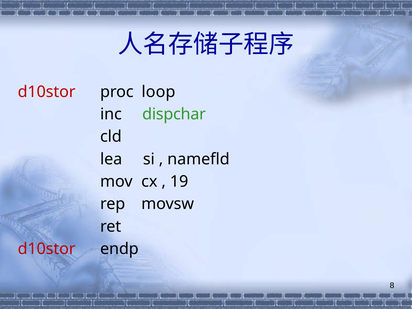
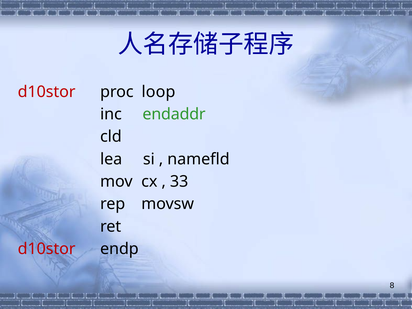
dispchar: dispchar -> endaddr
19: 19 -> 33
